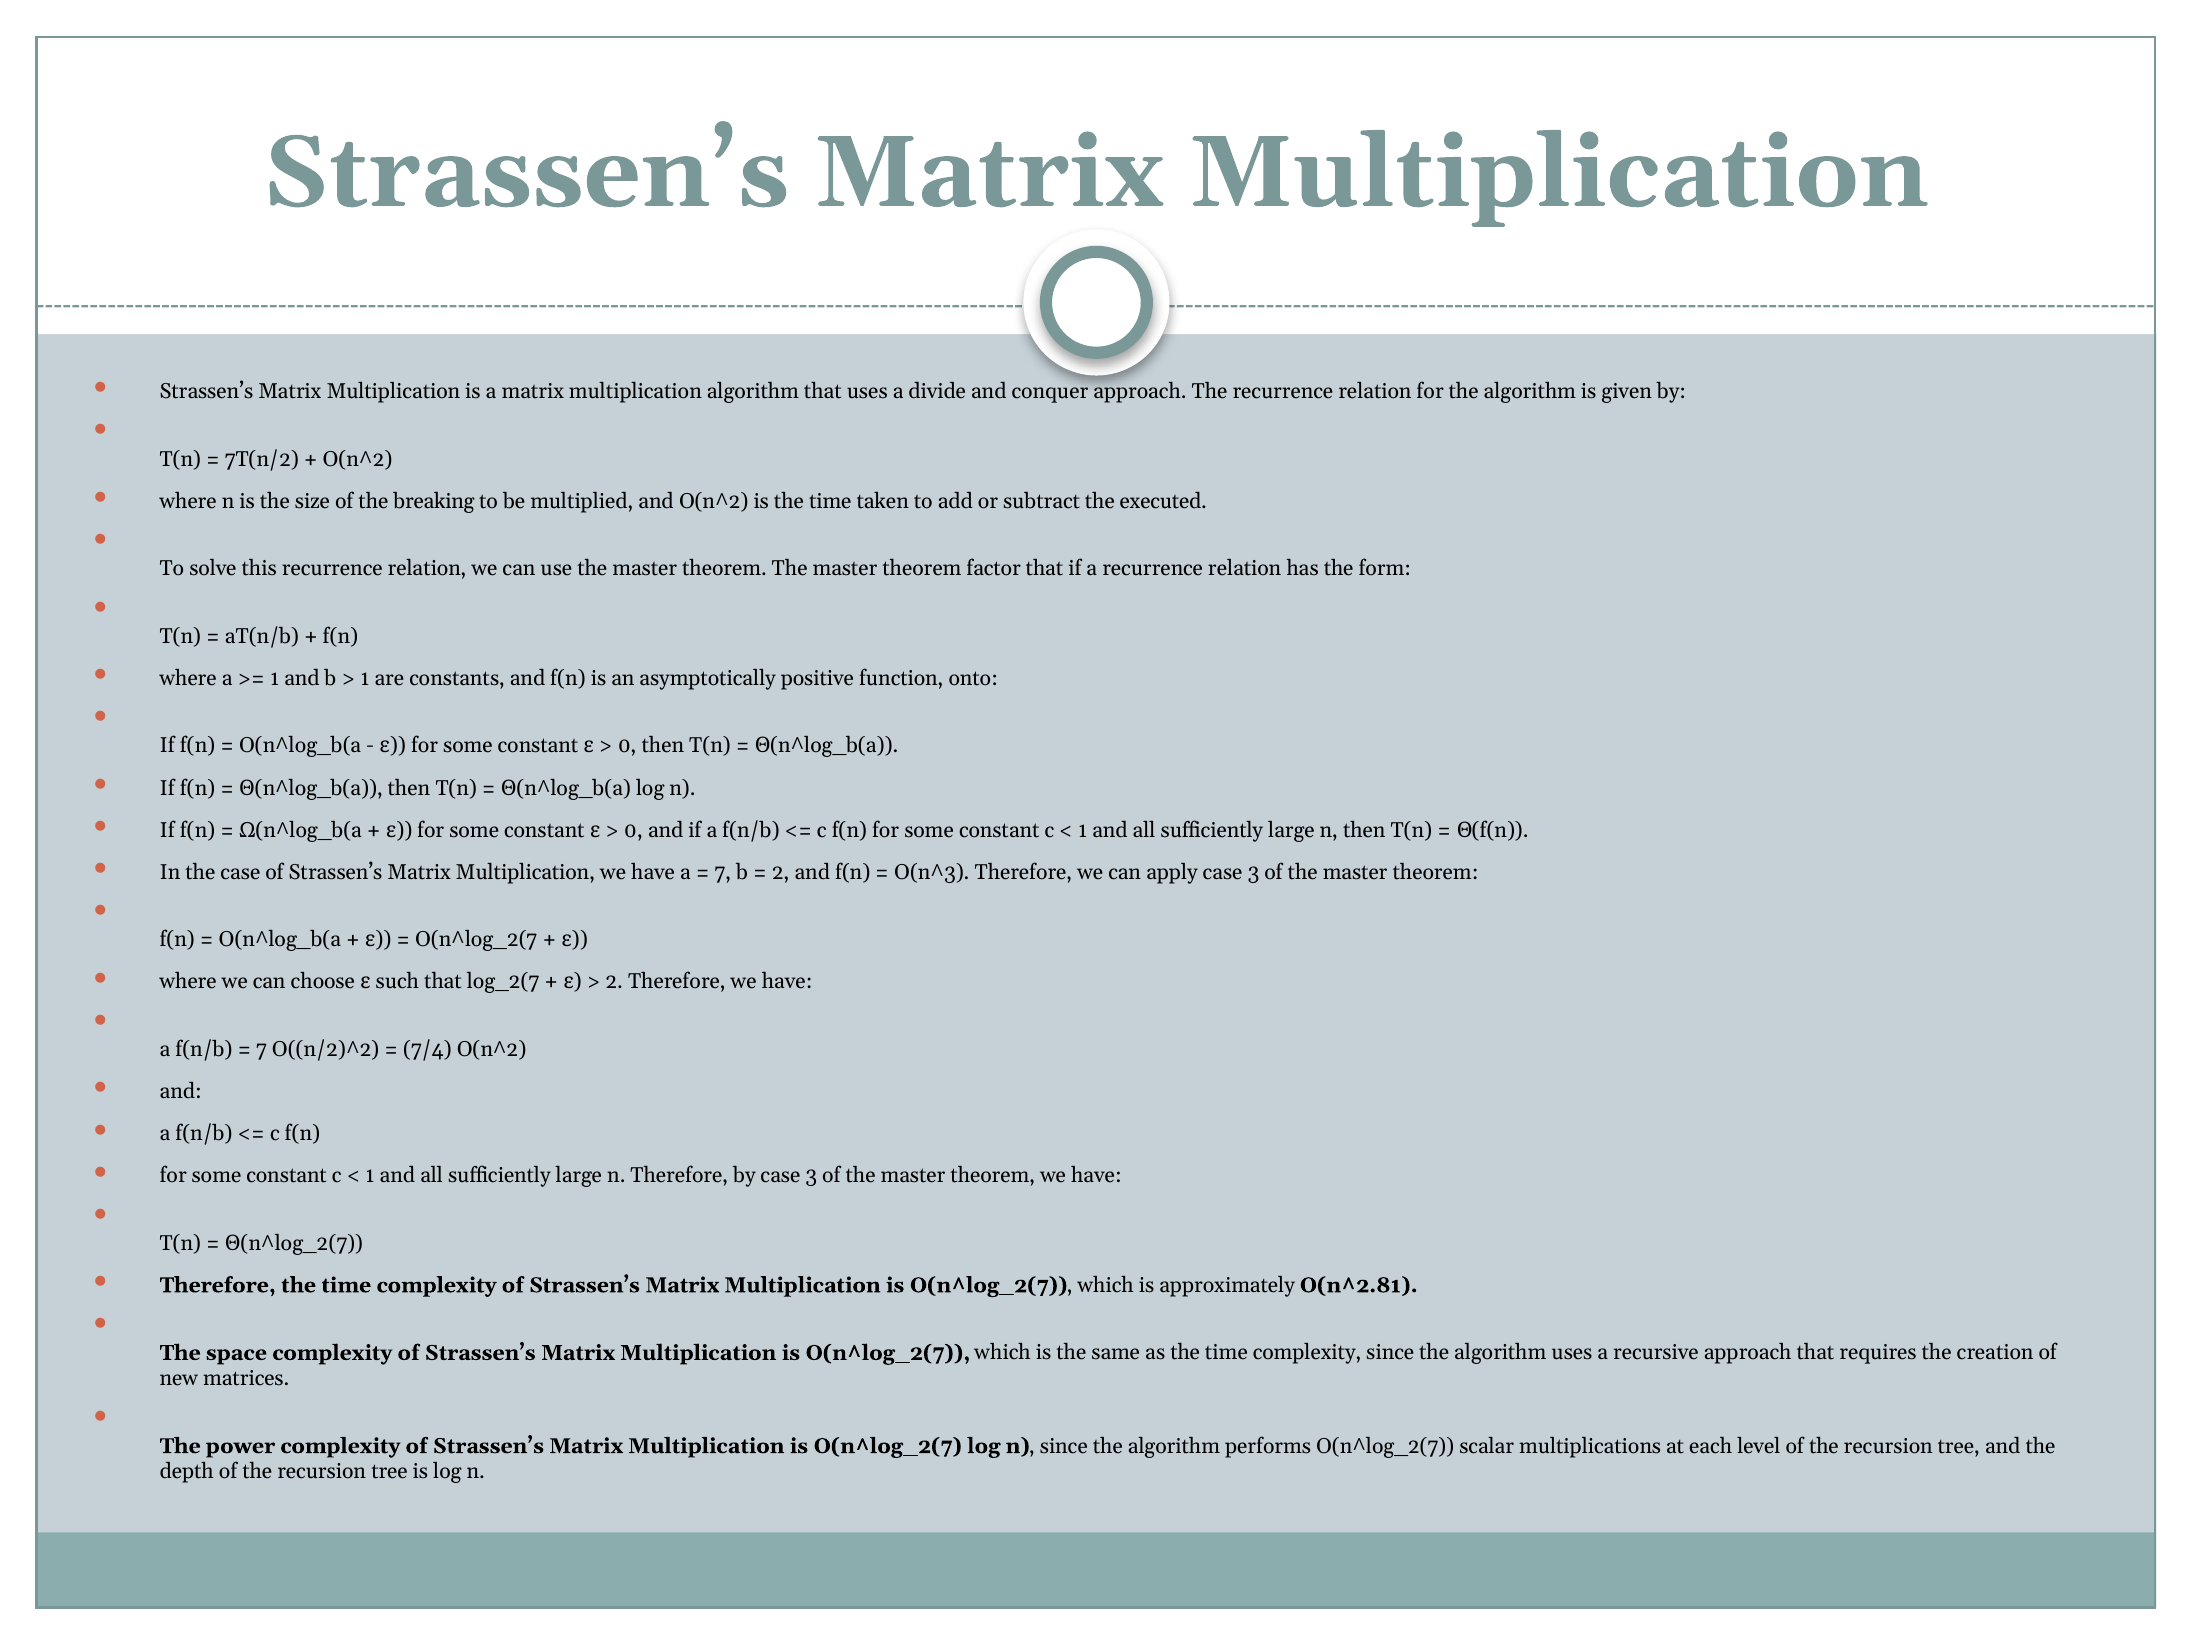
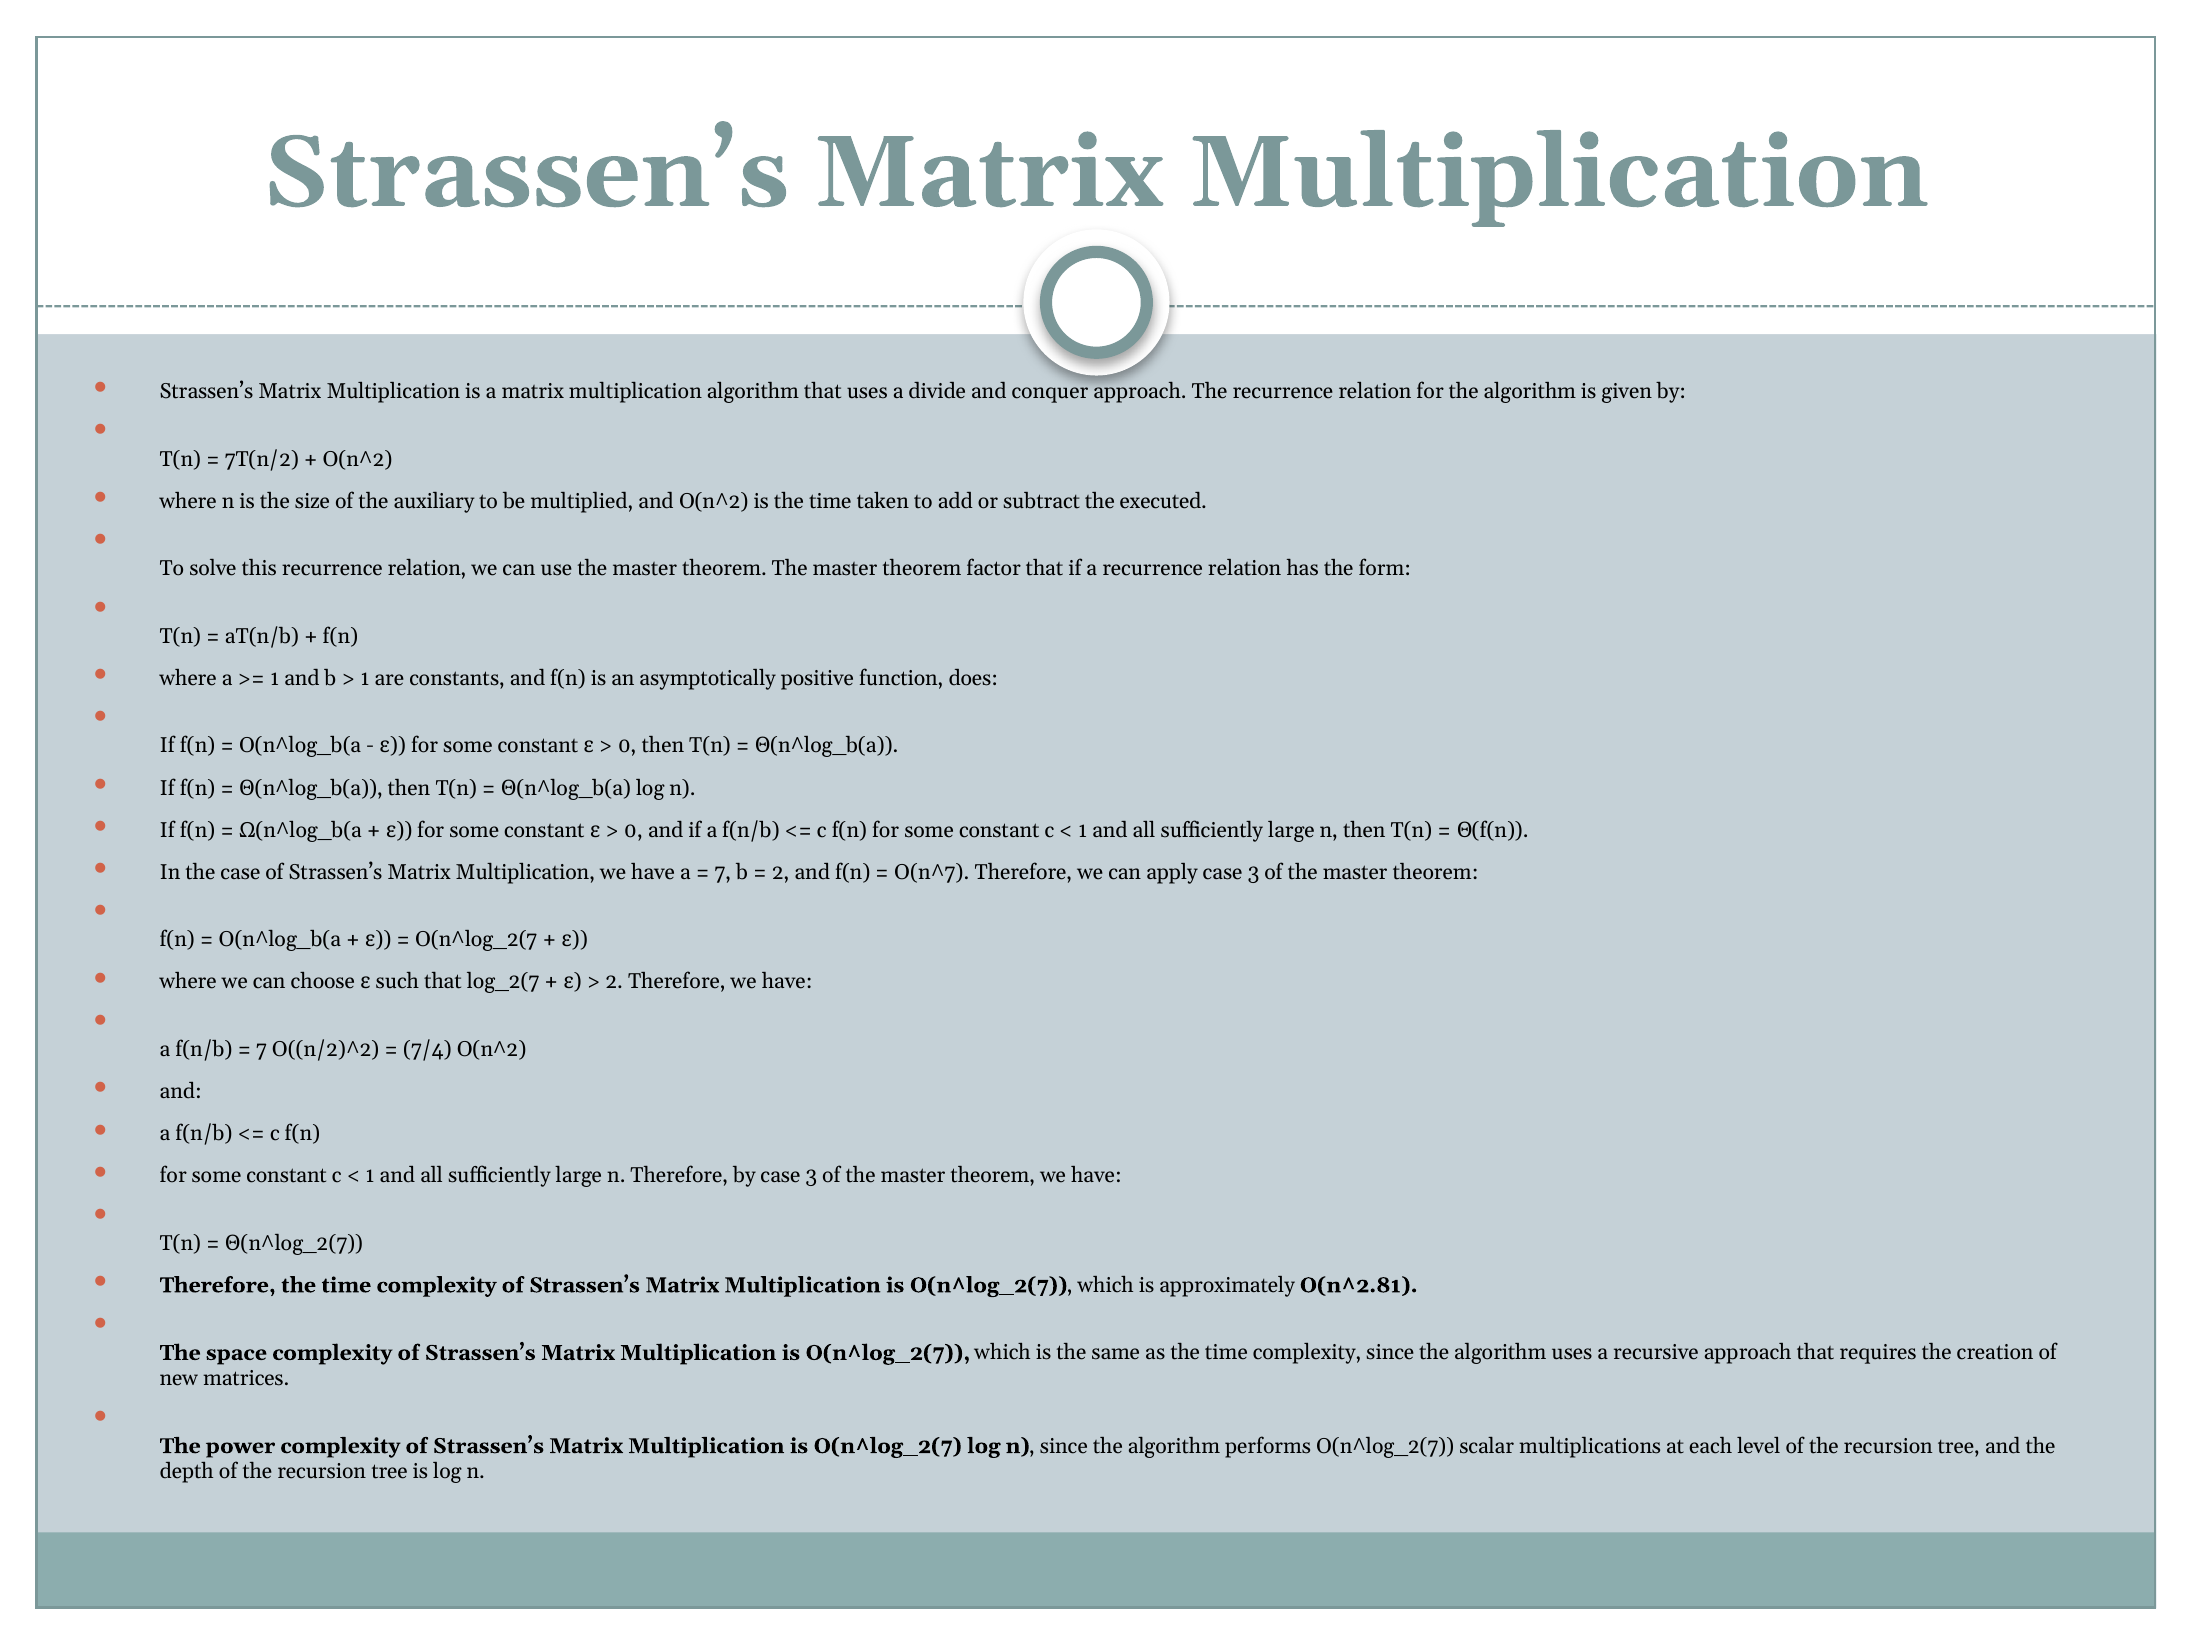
breaking: breaking -> auxiliary
onto: onto -> does
O(n^3: O(n^3 -> O(n^7
